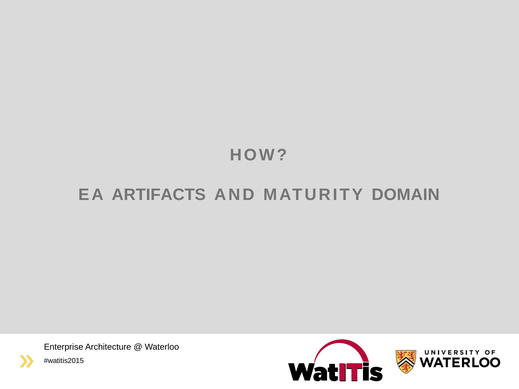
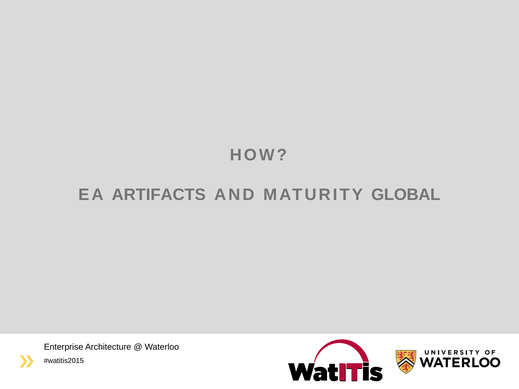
DOMAIN: DOMAIN -> GLOBAL
